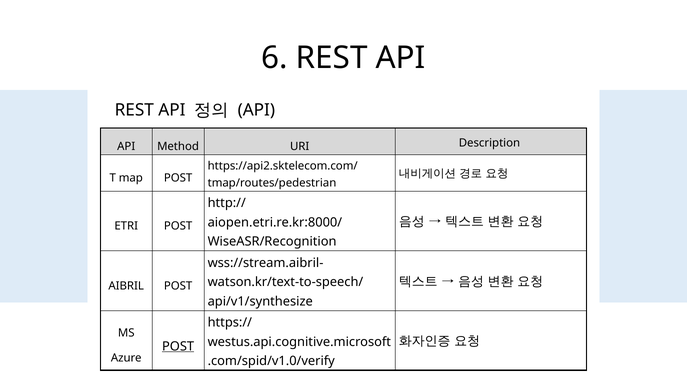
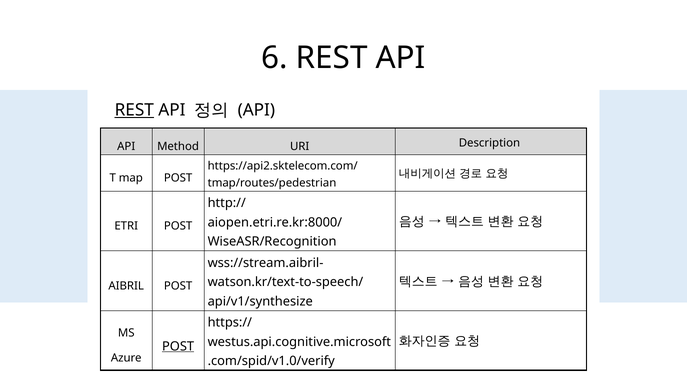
REST at (134, 110) underline: none -> present
